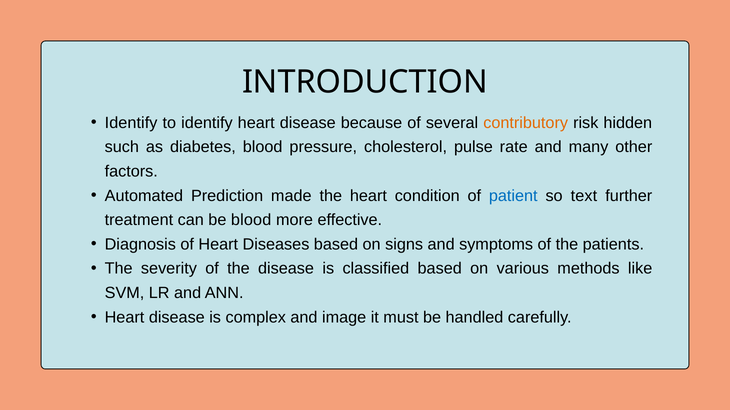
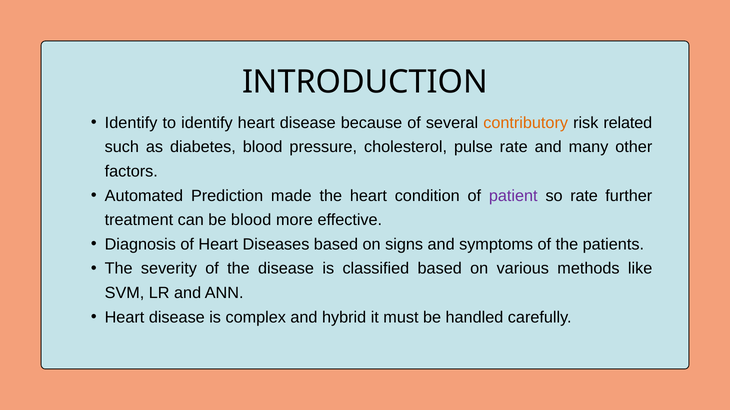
hidden: hidden -> related
patient colour: blue -> purple
so text: text -> rate
image: image -> hybrid
